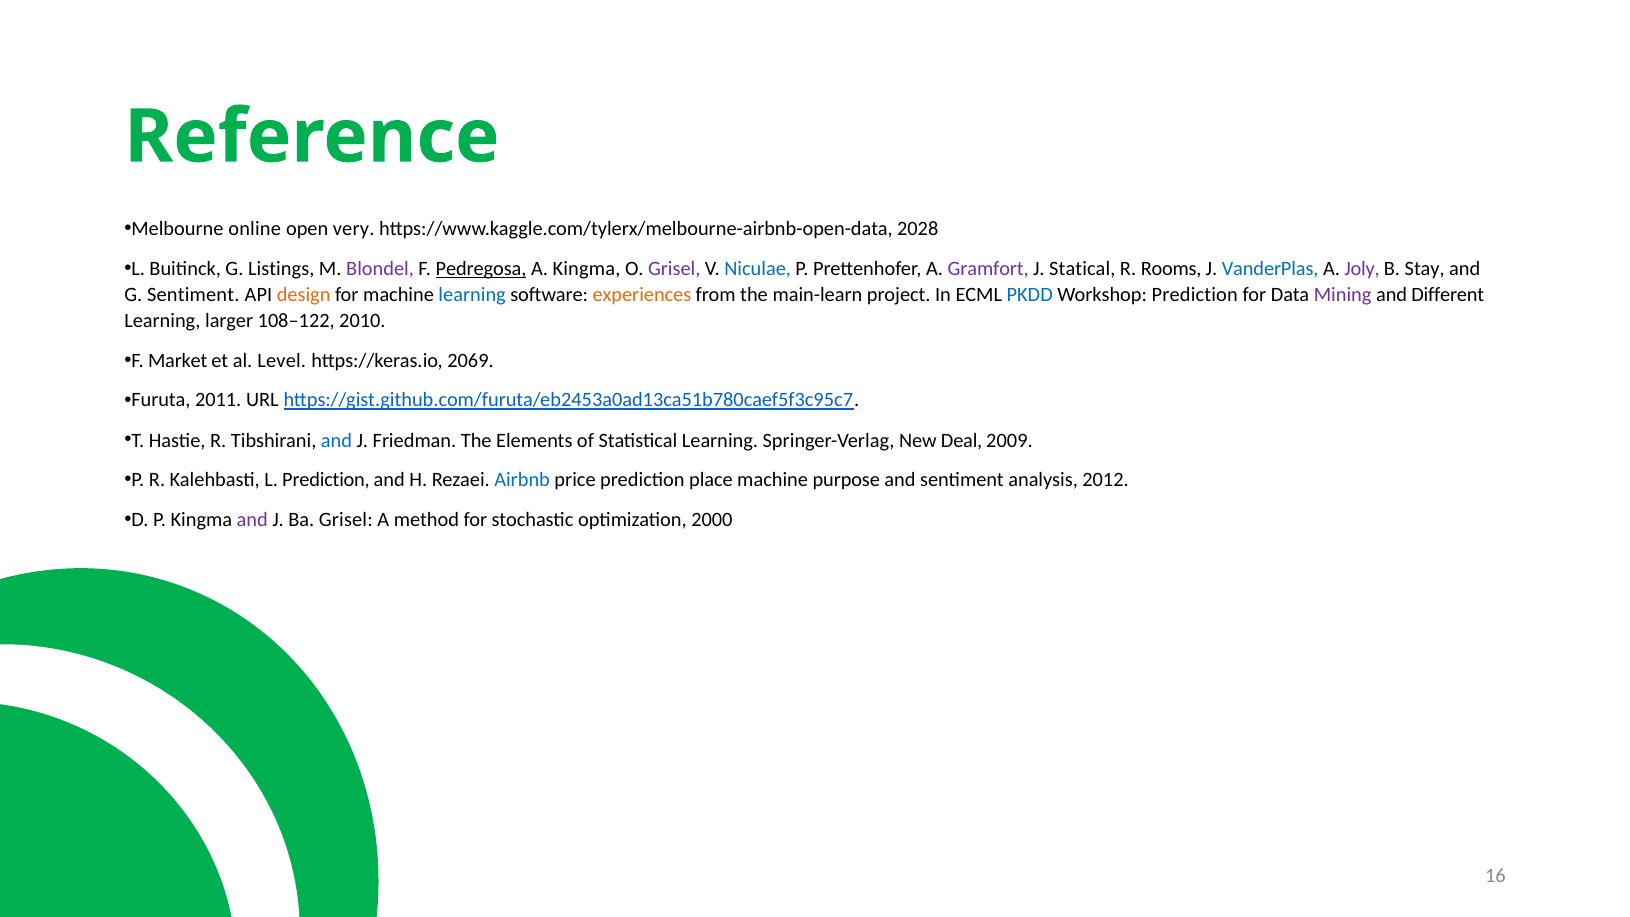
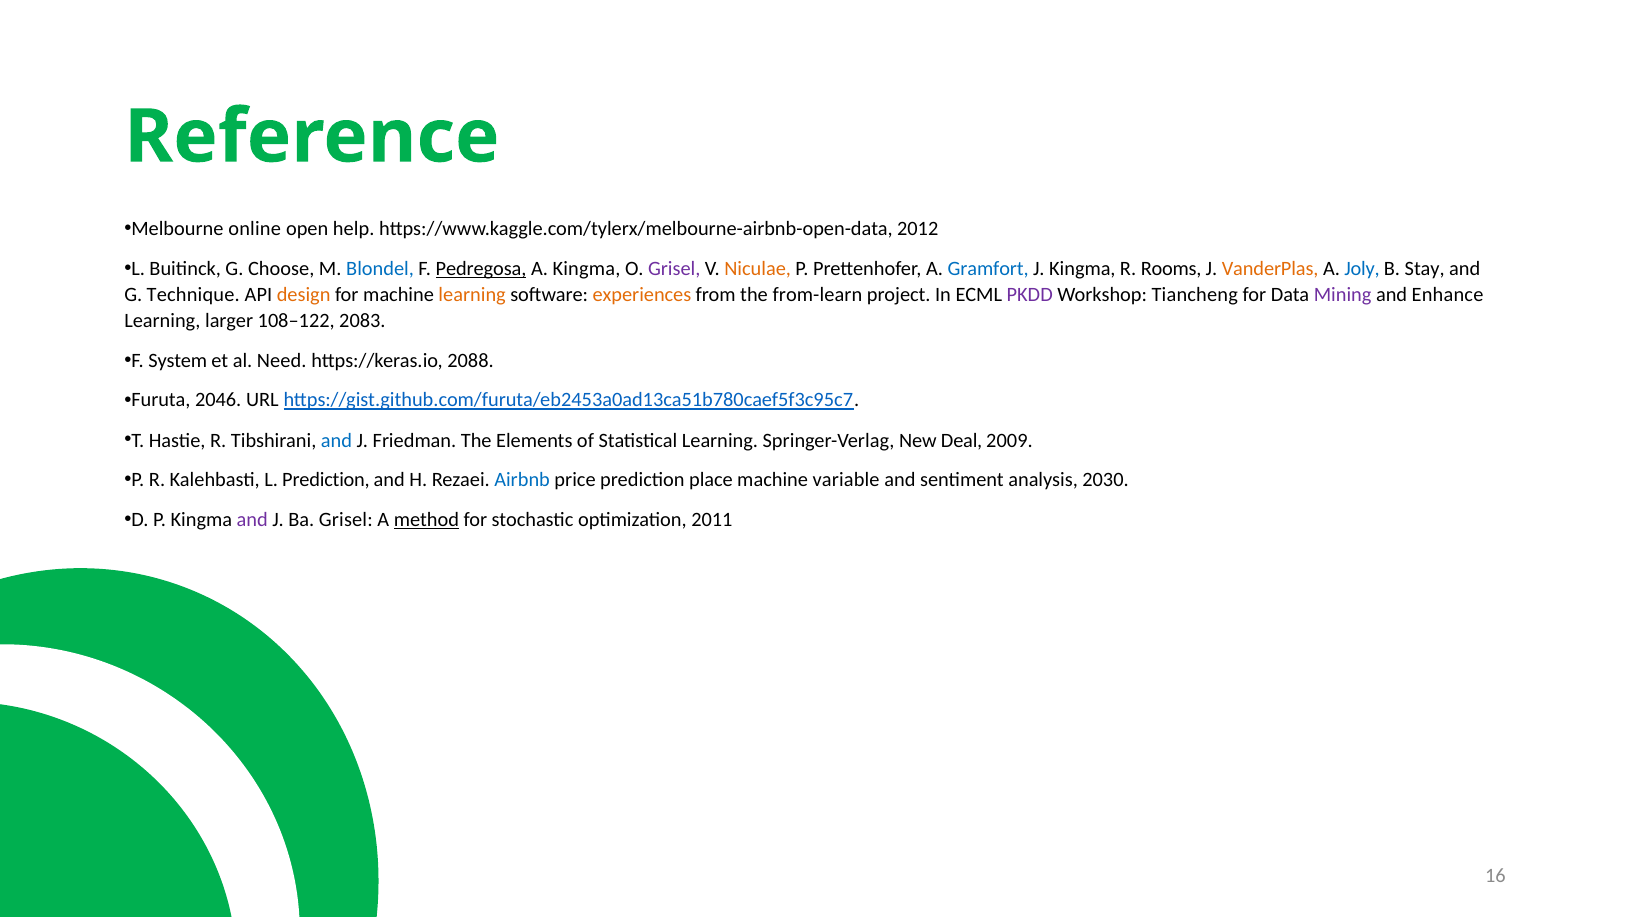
very: very -> help
2028: 2028 -> 2012
Listings: Listings -> Choose
Blondel colour: purple -> blue
Niculae colour: blue -> orange
Gramfort colour: purple -> blue
J Statical: Statical -> Kingma
VanderPlas colour: blue -> orange
Joly colour: purple -> blue
G Sentiment: Sentiment -> Technique
learning at (472, 295) colour: blue -> orange
main-learn: main-learn -> from-learn
PKDD colour: blue -> purple
Workshop Prediction: Prediction -> Tiancheng
Different: Different -> Enhance
2010: 2010 -> 2083
Market: Market -> System
Level: Level -> Need
2069: 2069 -> 2088
2011: 2011 -> 2046
purpose: purpose -> variable
2012: 2012 -> 2030
method underline: none -> present
2000: 2000 -> 2011
